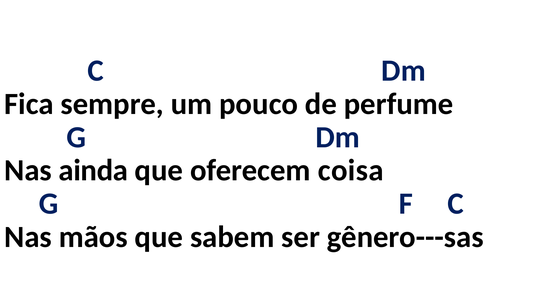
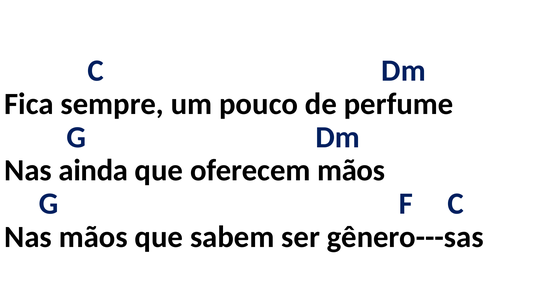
oferecem coisa: coisa -> mãos
